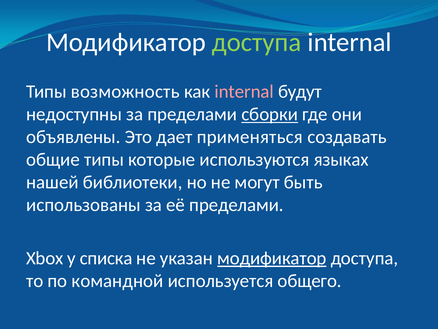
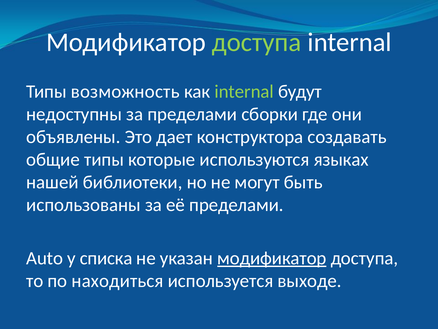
internal at (244, 91) colour: pink -> light green
сборки underline: present -> none
применяться: применяться -> конструктора
Xbox: Xbox -> Auto
командной: командной -> находиться
общего: общего -> выходе
